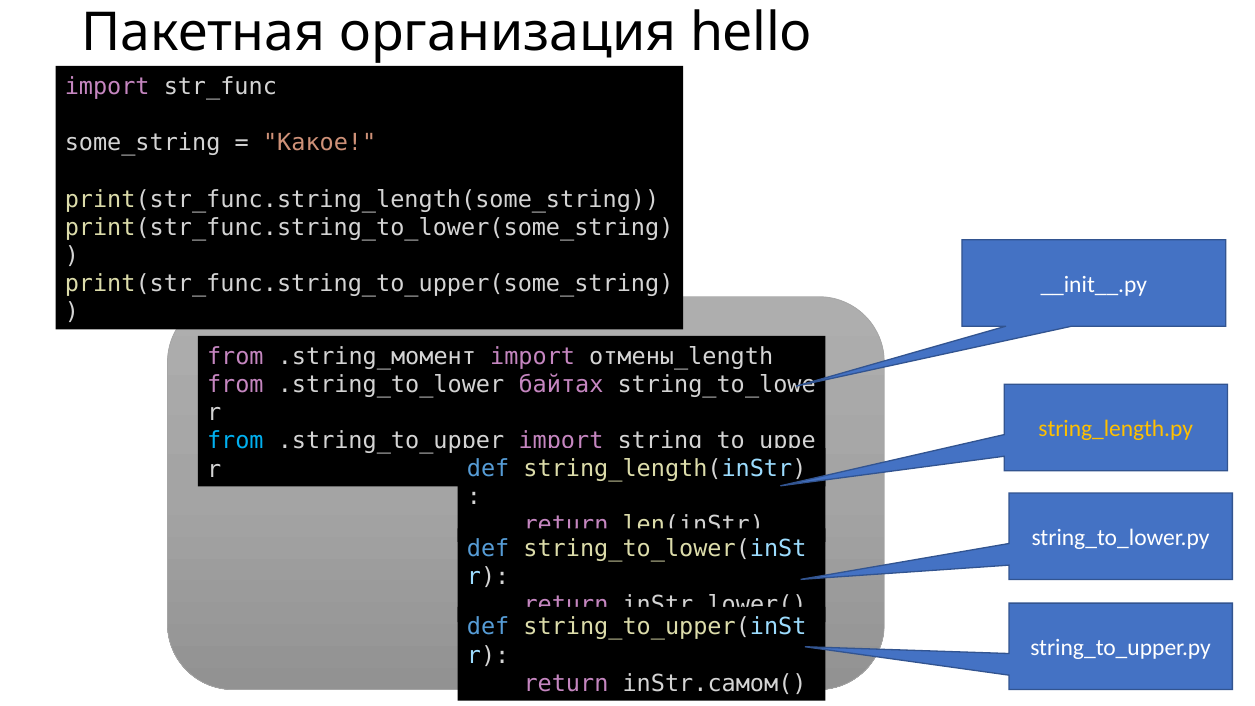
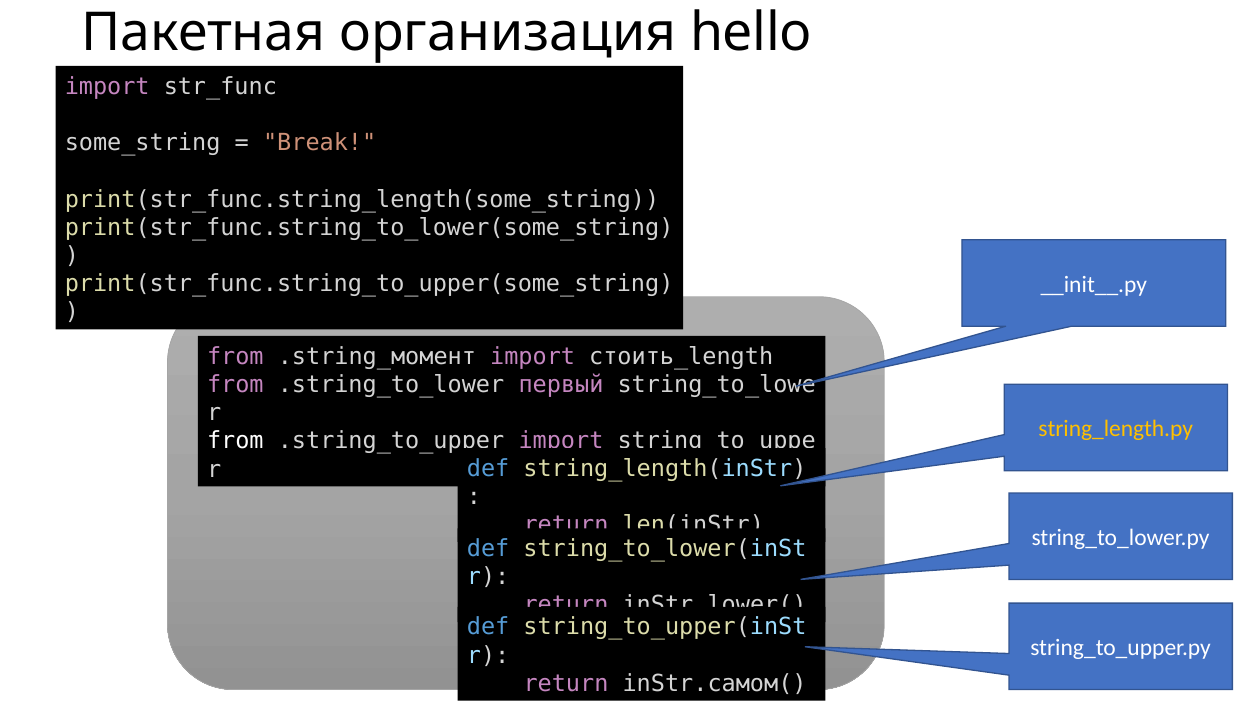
Какое: Какое -> Break
отмены_length: отмены_length -> стоить_length
байтах: байтах -> первый
from at (235, 441) colour: light blue -> white
